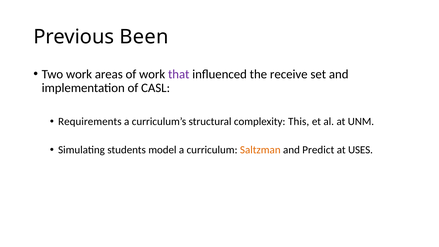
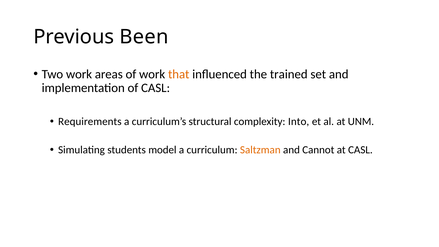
that colour: purple -> orange
receive: receive -> trained
This: This -> Into
Predict: Predict -> Cannot
at USES: USES -> CASL
